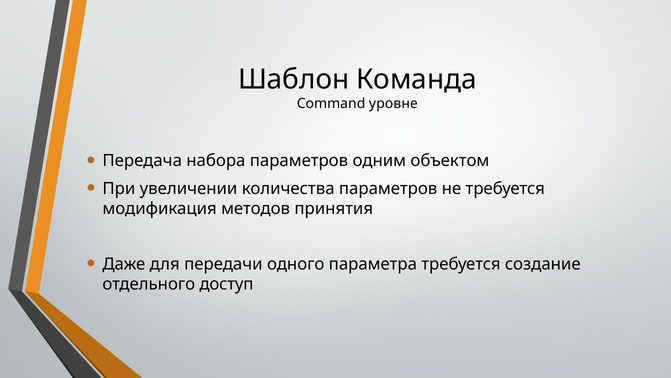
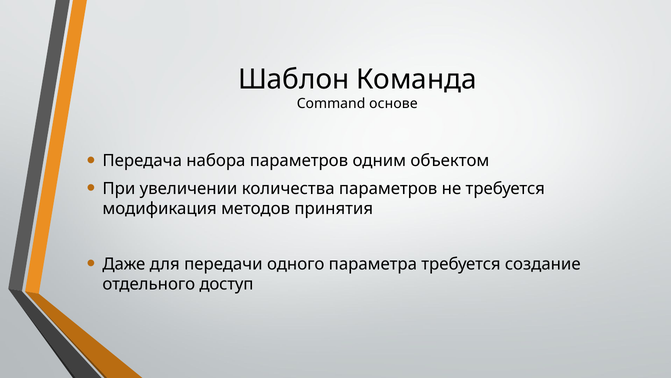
уровне: уровне -> основе
